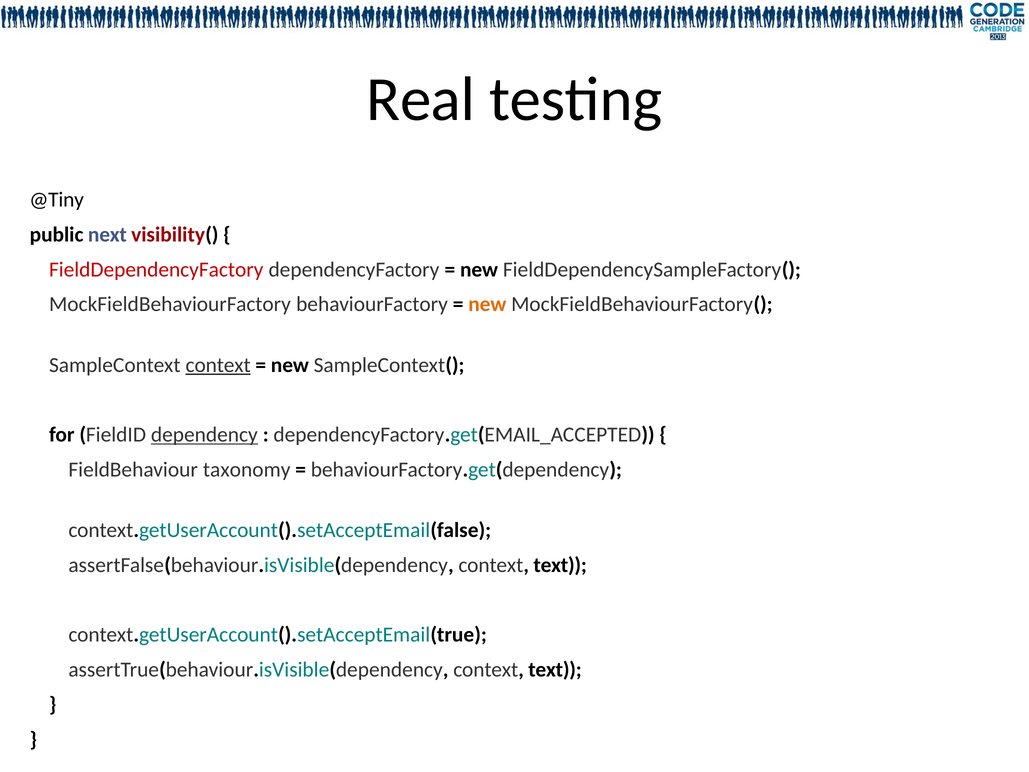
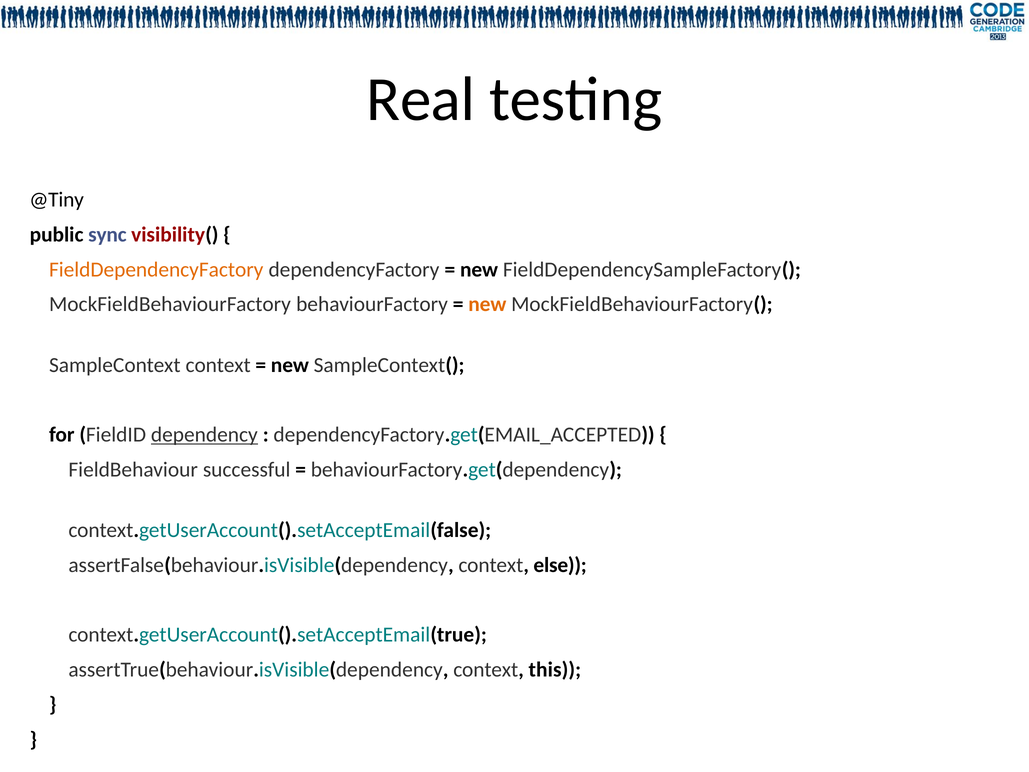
next: next -> sync
FieldDependencyFactory colour: red -> orange
context at (218, 365) underline: present -> none
taxonomy: taxonomy -> successful
assertFalse(behaviour.isVisible(dependency context text: text -> else
assertTrue(behaviour.isVisible(dependency context text: text -> this
